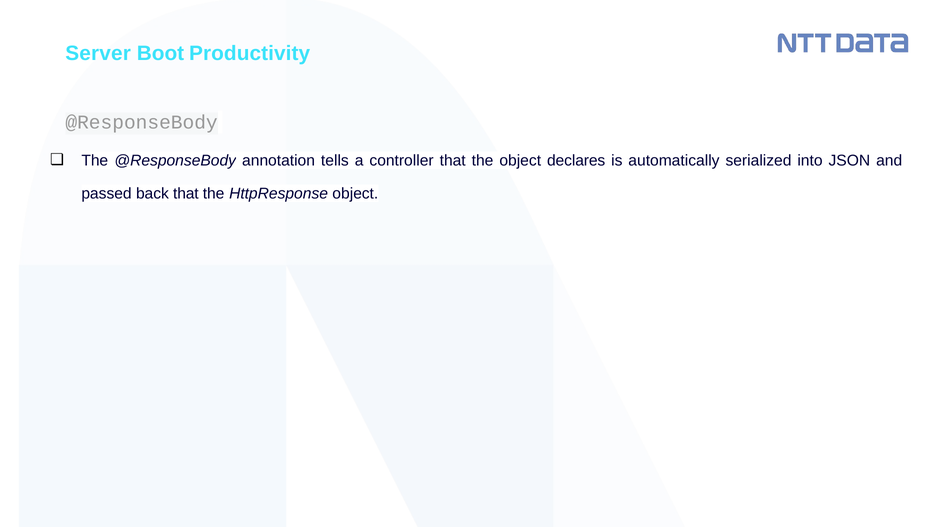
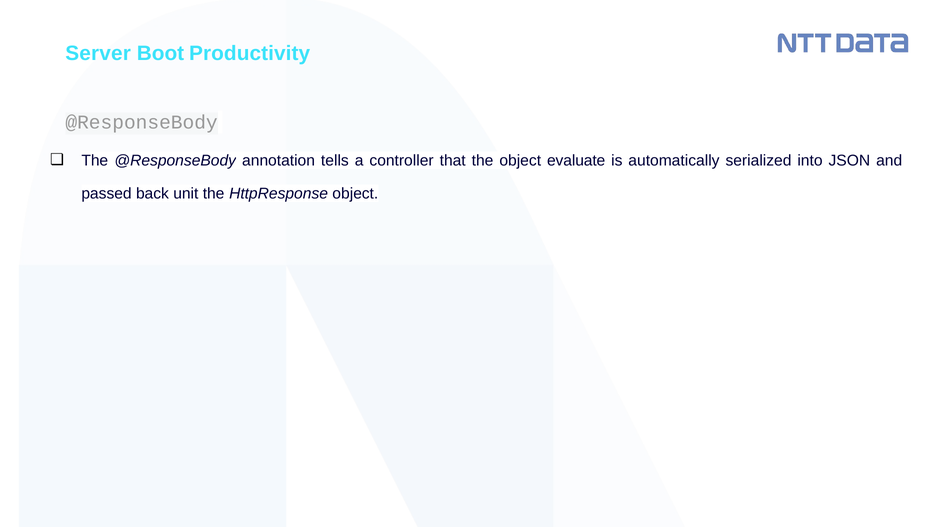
declares: declares -> evaluate
back that: that -> unit
